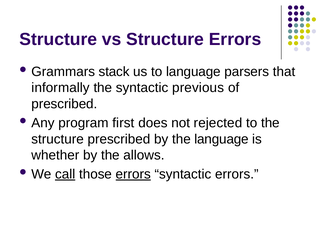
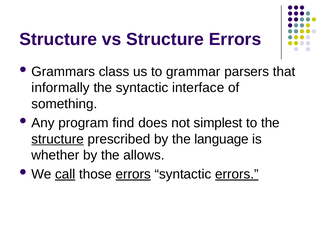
stack: stack -> class
to language: language -> grammar
previous: previous -> interface
prescribed at (64, 104): prescribed -> something
first: first -> find
rejected: rejected -> simplest
structure at (58, 139) underline: none -> present
errors at (237, 174) underline: none -> present
